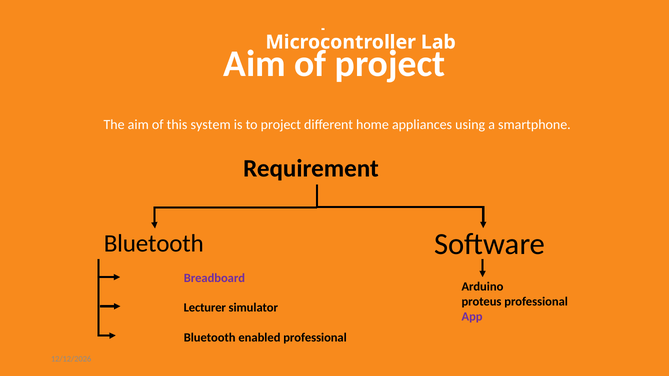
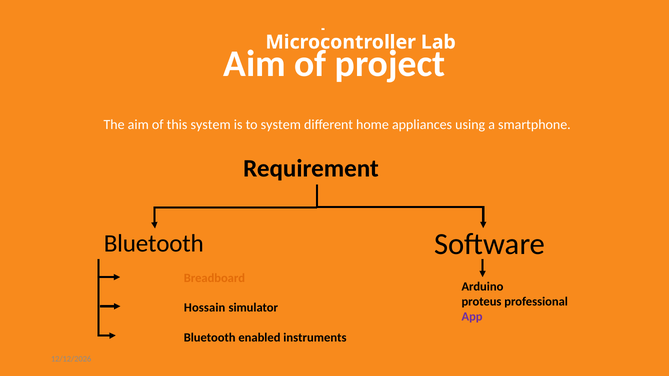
to project: project -> system
Breadboard colour: purple -> orange
Lecturer: Lecturer -> Hossain
enabled professional: professional -> instruments
